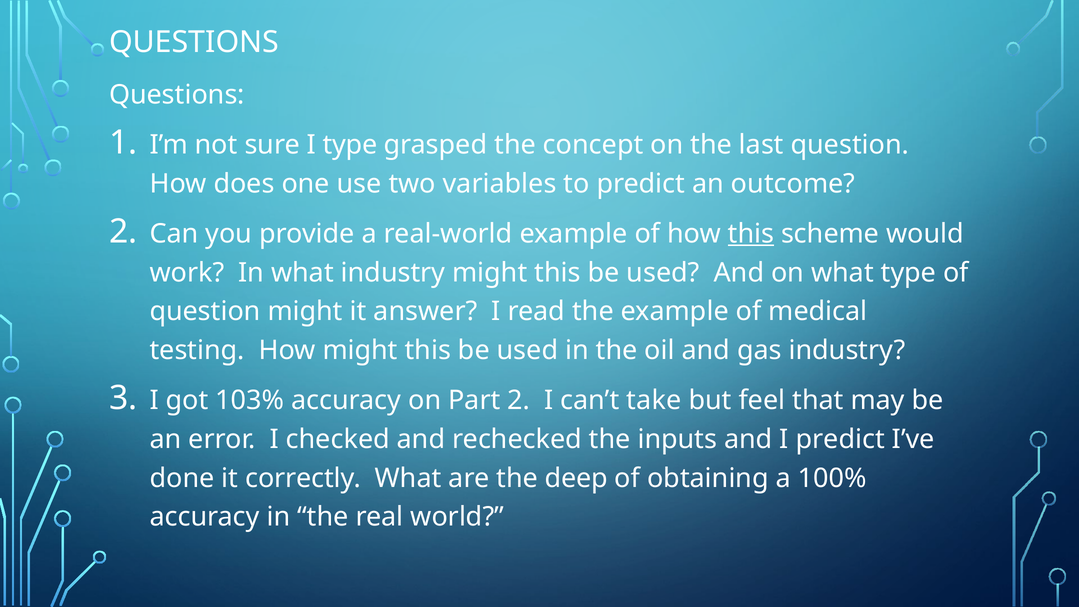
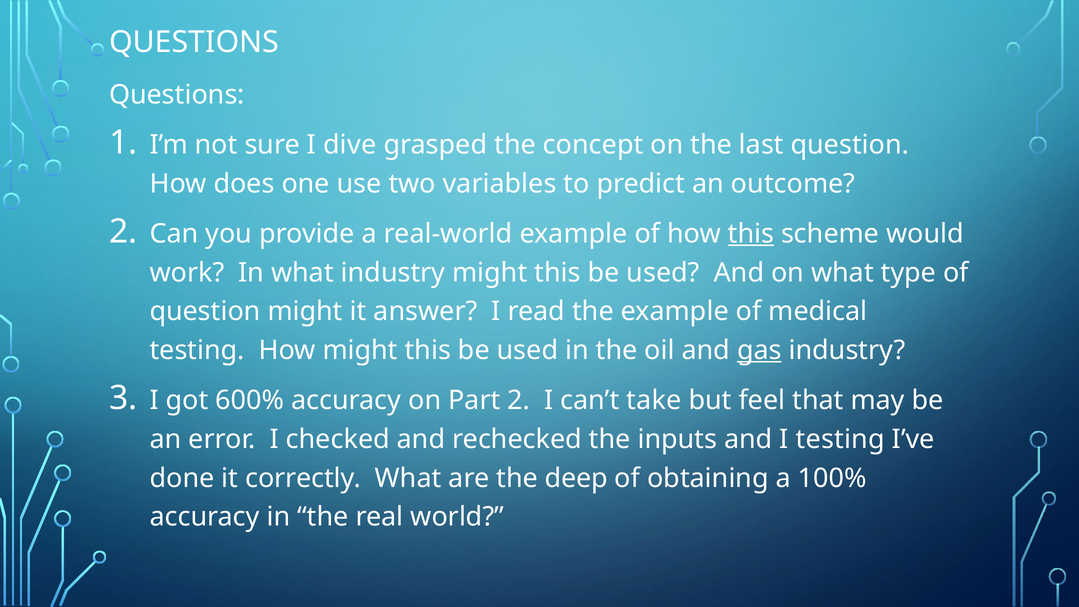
I type: type -> dive
gas underline: none -> present
103%: 103% -> 600%
I predict: predict -> testing
